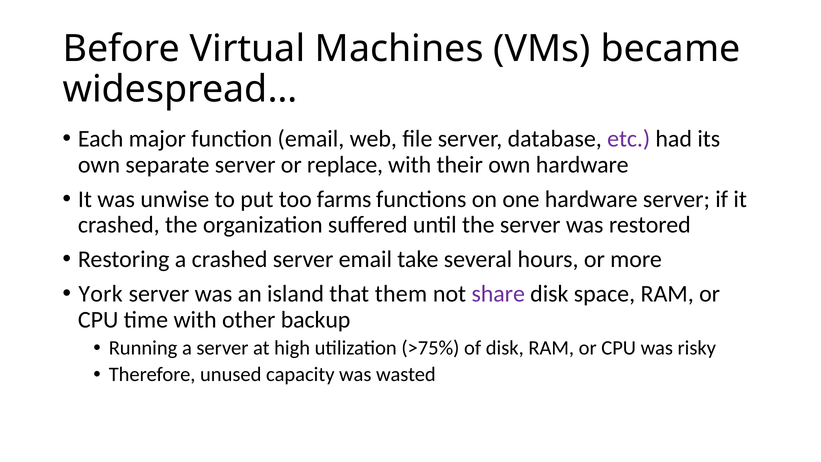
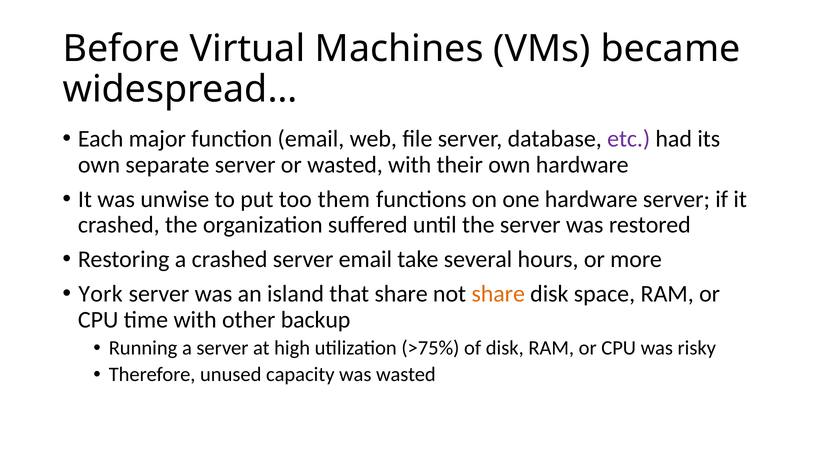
or replace: replace -> wasted
farms: farms -> them
that them: them -> share
share at (498, 294) colour: purple -> orange
